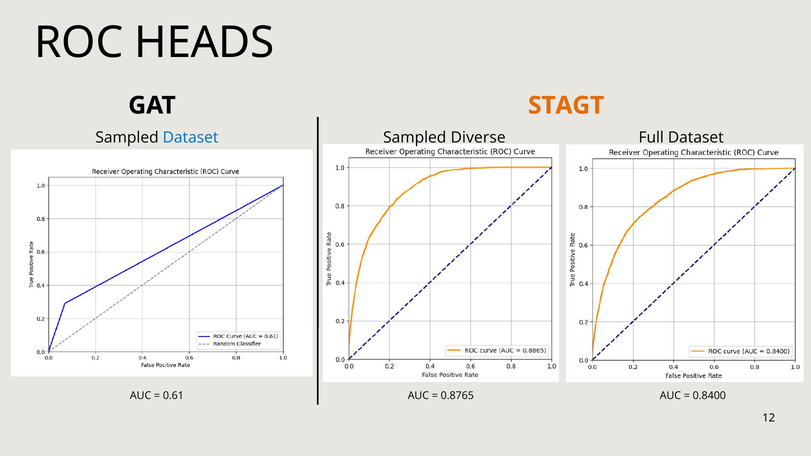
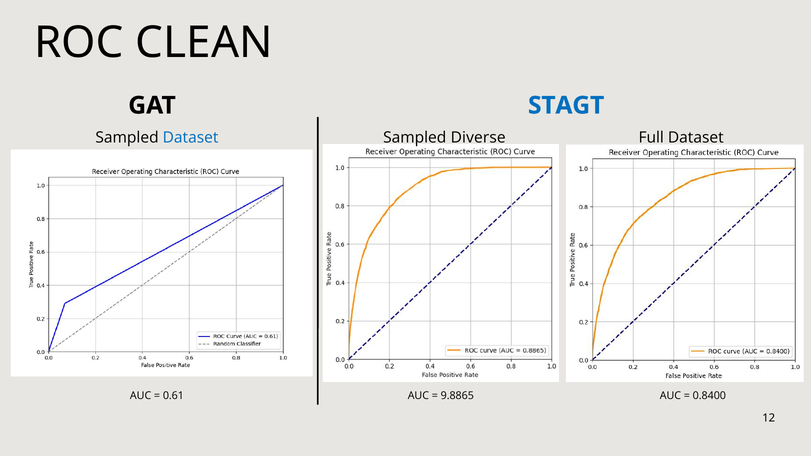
HEADS: HEADS -> CLEAN
STAGT colour: orange -> blue
0.8765: 0.8765 -> 9.8865
